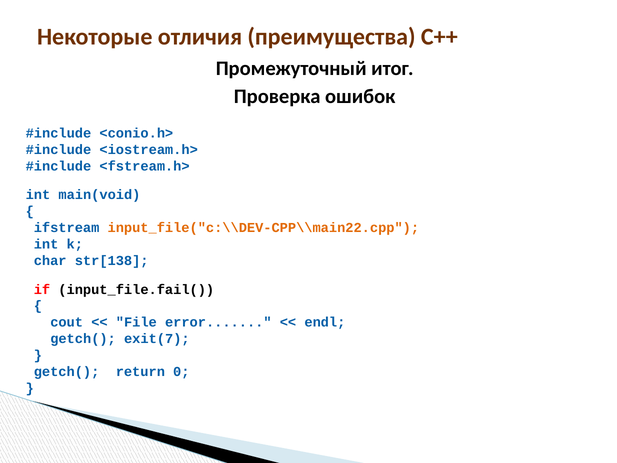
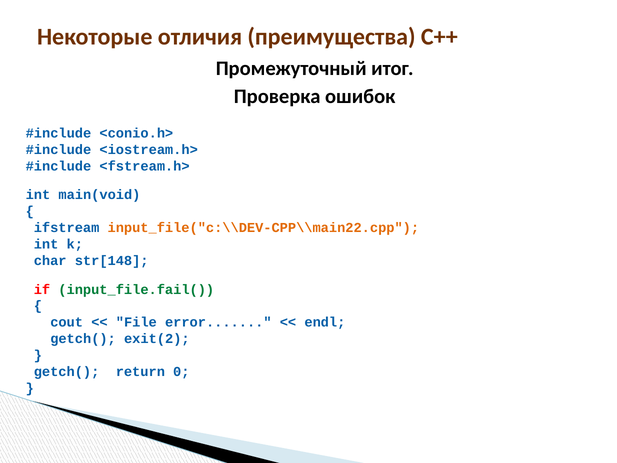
str[138: str[138 -> str[148
input_file.fail( colour: black -> green
exit(7: exit(7 -> exit(2
